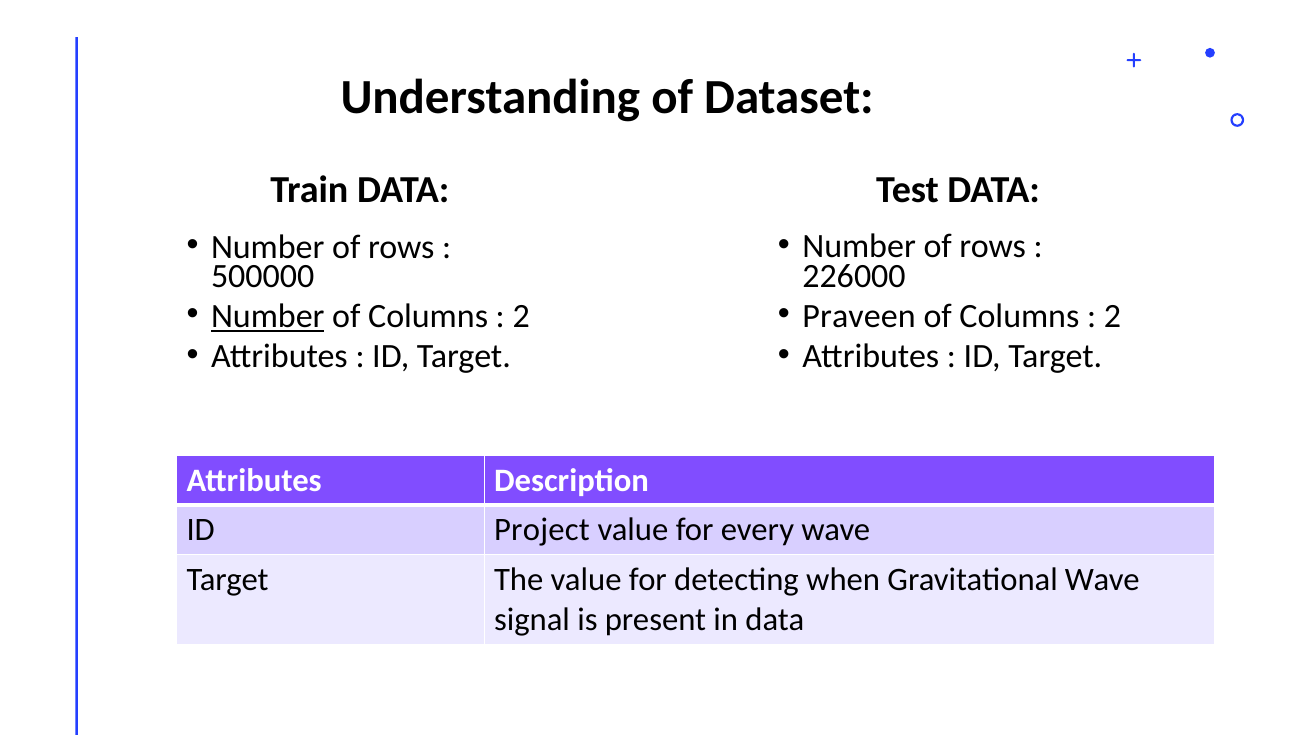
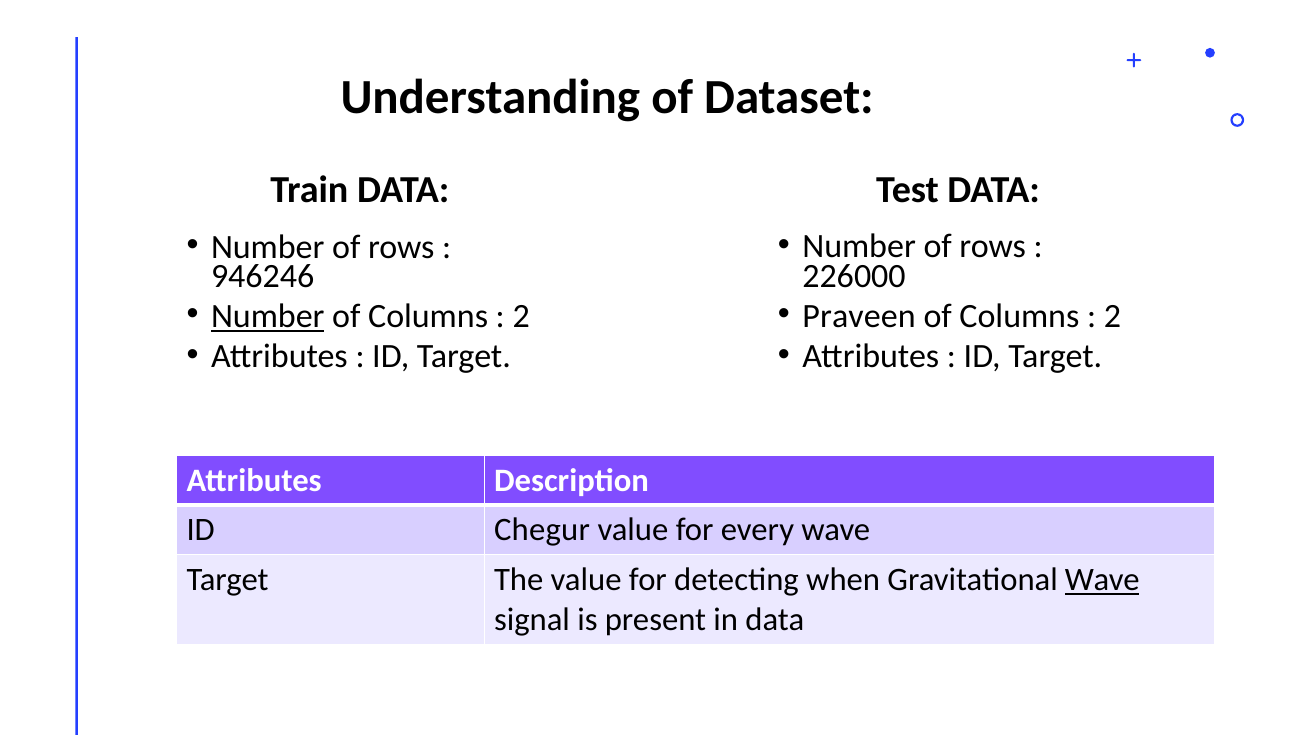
500000: 500000 -> 946246
Project: Project -> Chegur
Wave at (1102, 580) underline: none -> present
